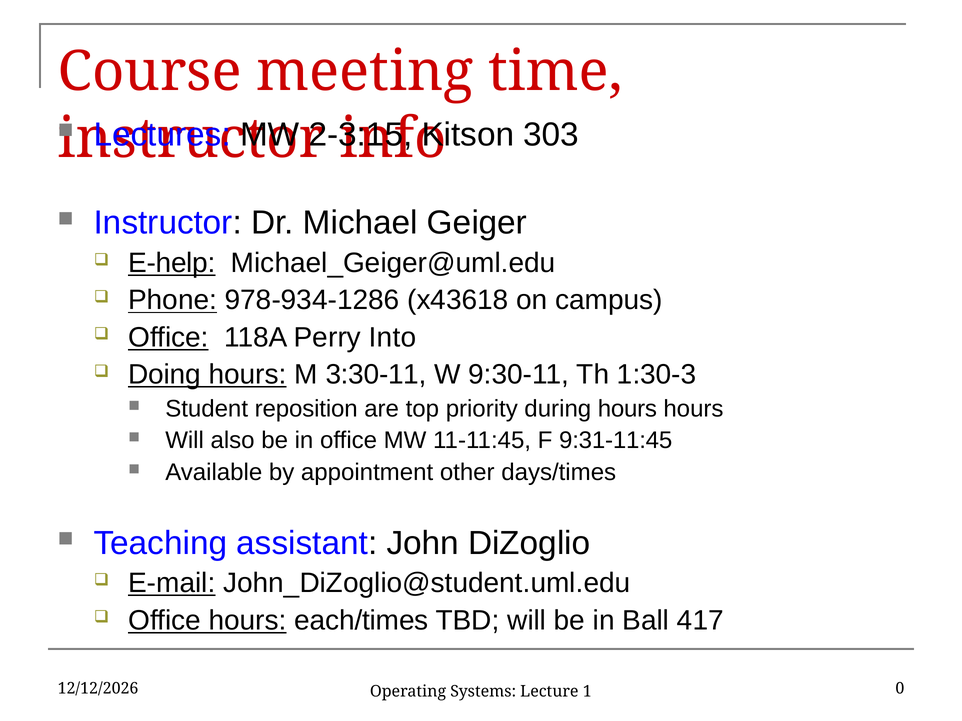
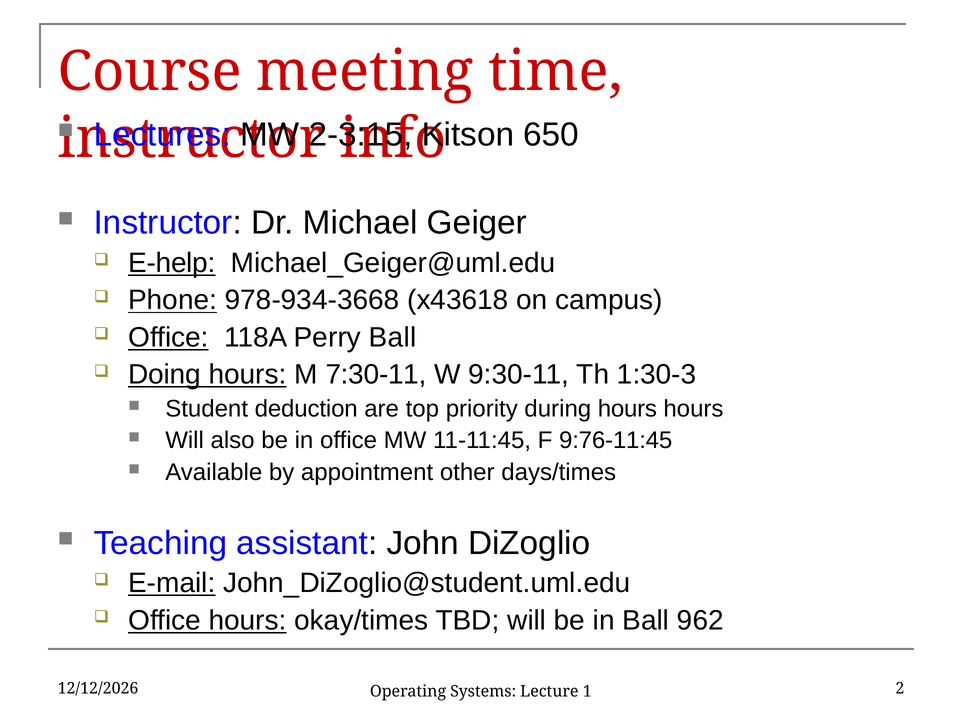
303: 303 -> 650
978-934-1286: 978-934-1286 -> 978-934-3668
Perry Into: Into -> Ball
3:30-11: 3:30-11 -> 7:30-11
reposition: reposition -> deduction
9:31-11:45: 9:31-11:45 -> 9:76-11:45
each/times: each/times -> okay/times
417: 417 -> 962
0: 0 -> 2
